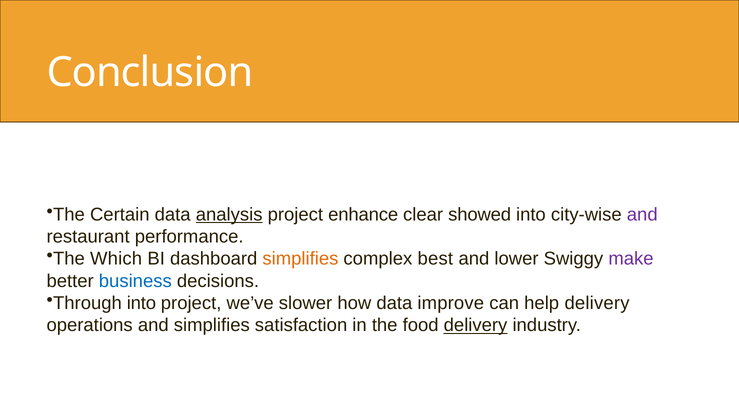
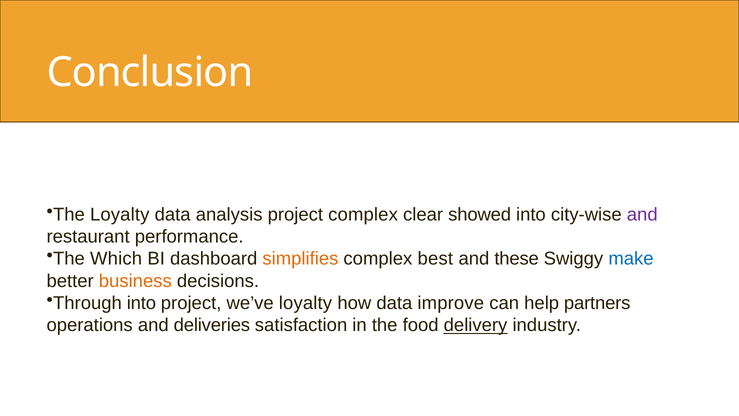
The Certain: Certain -> Loyalty
analysis underline: present -> none
project enhance: enhance -> complex
lower: lower -> these
make colour: purple -> blue
business colour: blue -> orange
we’ve slower: slower -> loyalty
help delivery: delivery -> partners
and simplifies: simplifies -> deliveries
